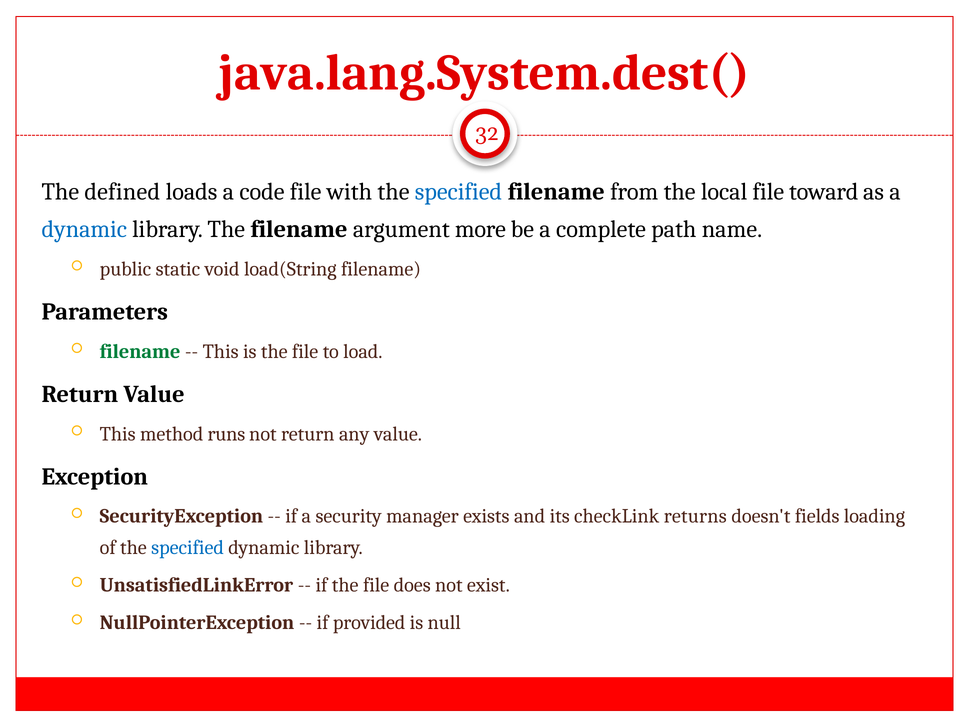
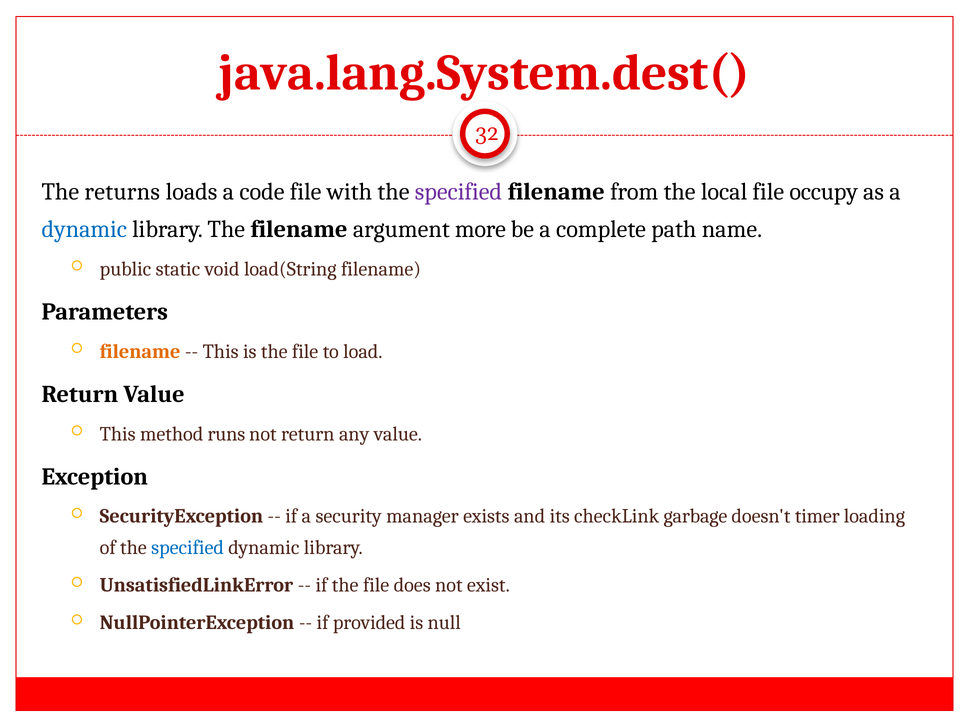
defined: defined -> returns
specified at (458, 192) colour: blue -> purple
toward: toward -> occupy
filename at (140, 352) colour: green -> orange
returns: returns -> garbage
fields: fields -> timer
